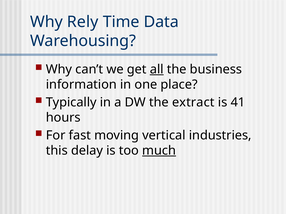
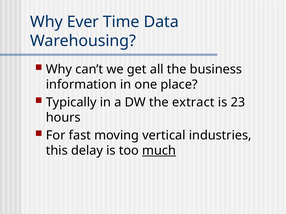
Rely: Rely -> Ever
all underline: present -> none
41: 41 -> 23
